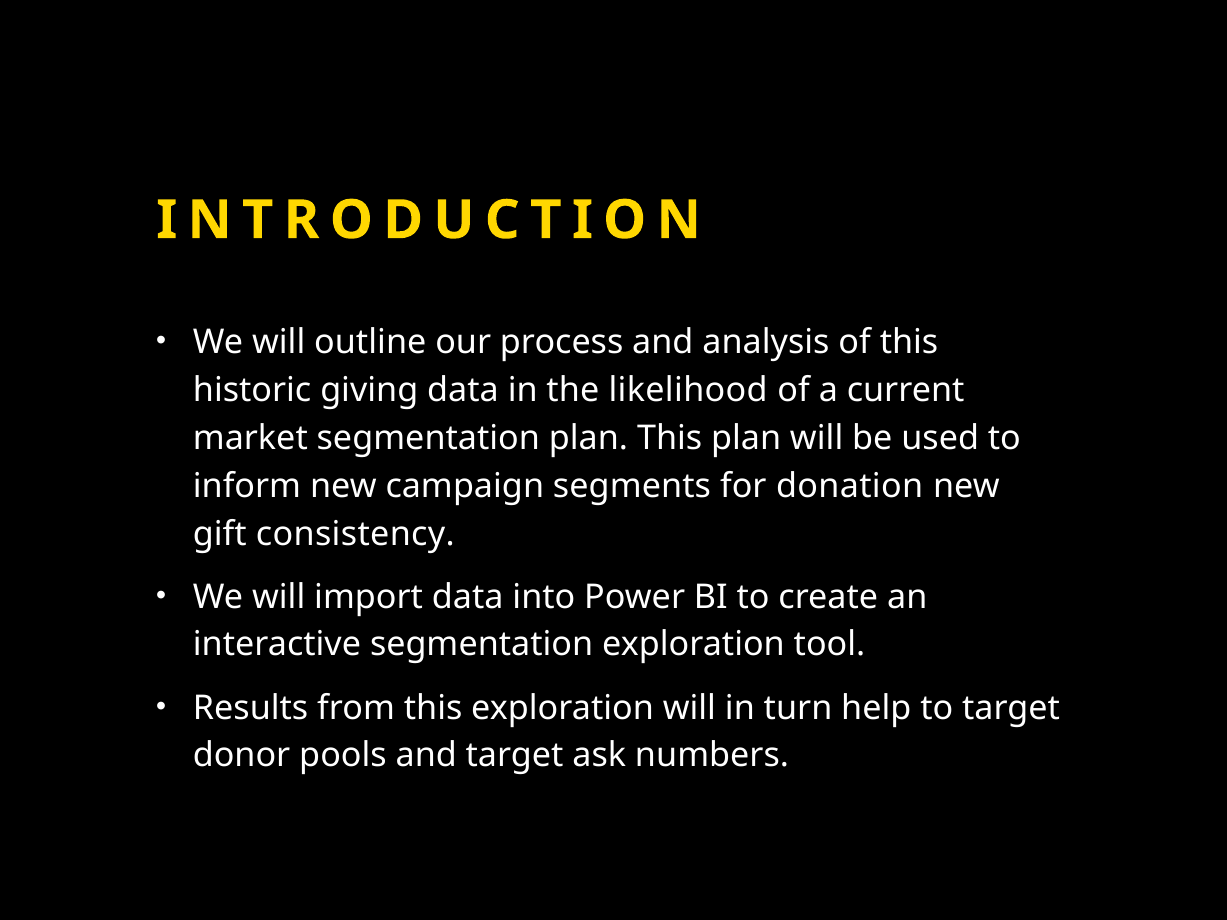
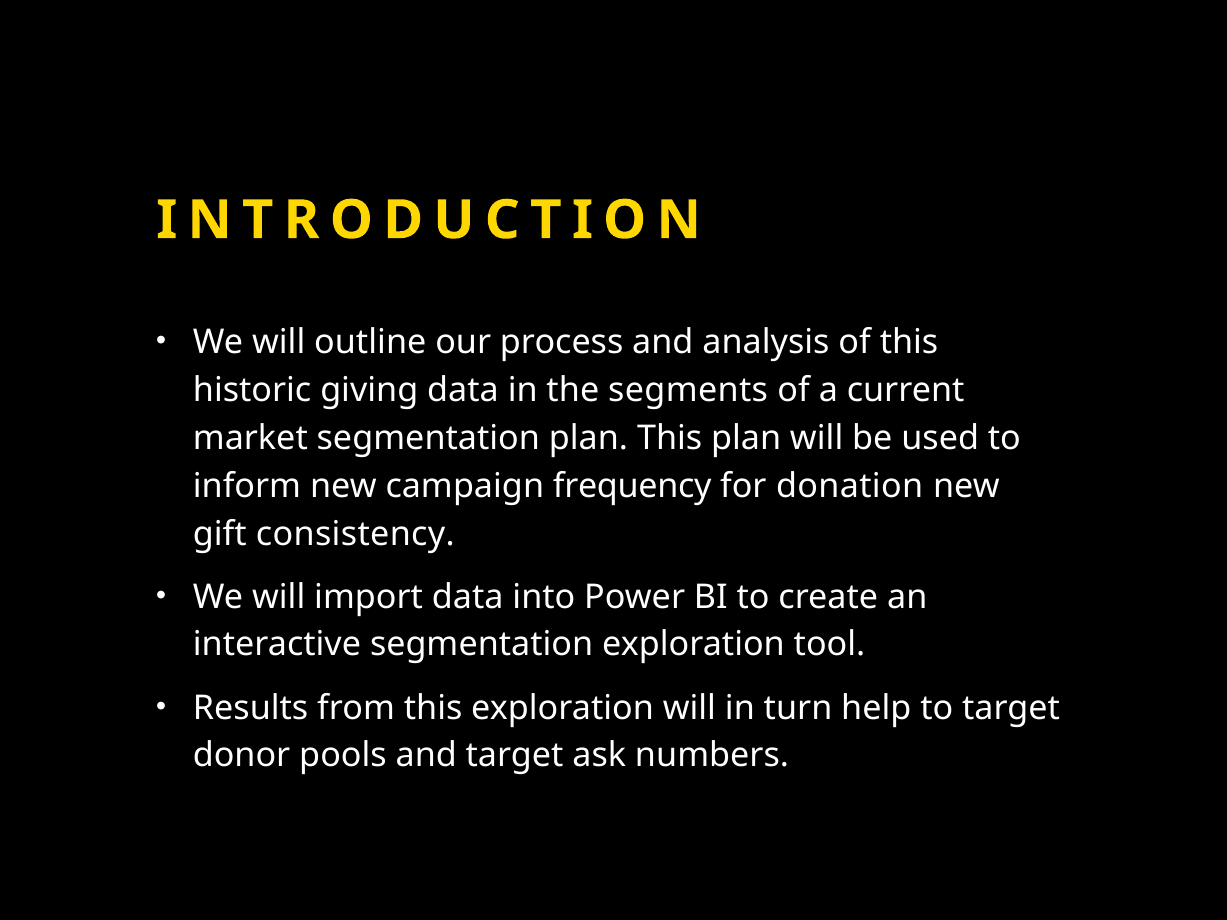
likelihood: likelihood -> segments
segments: segments -> frequency
